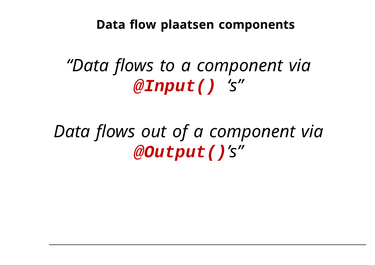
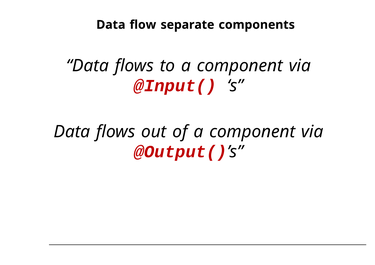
plaatsen: plaatsen -> separate
